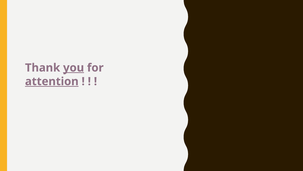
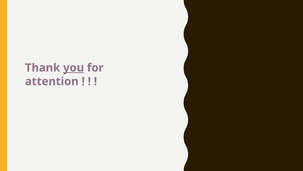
attention underline: present -> none
